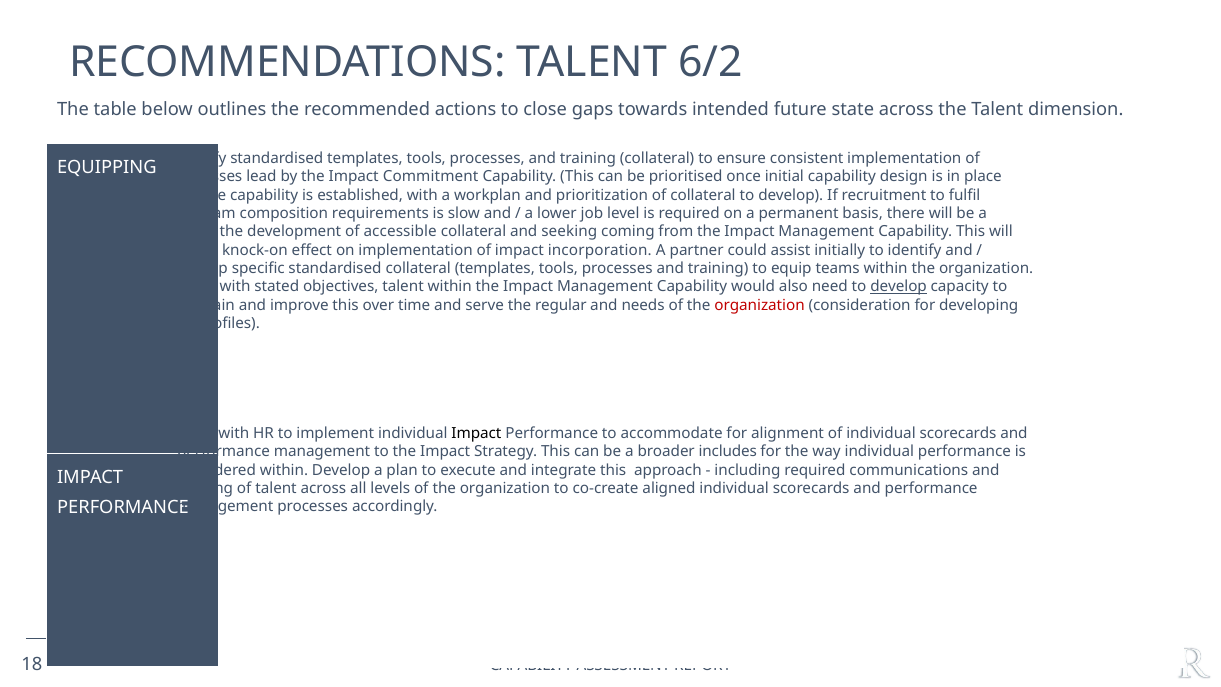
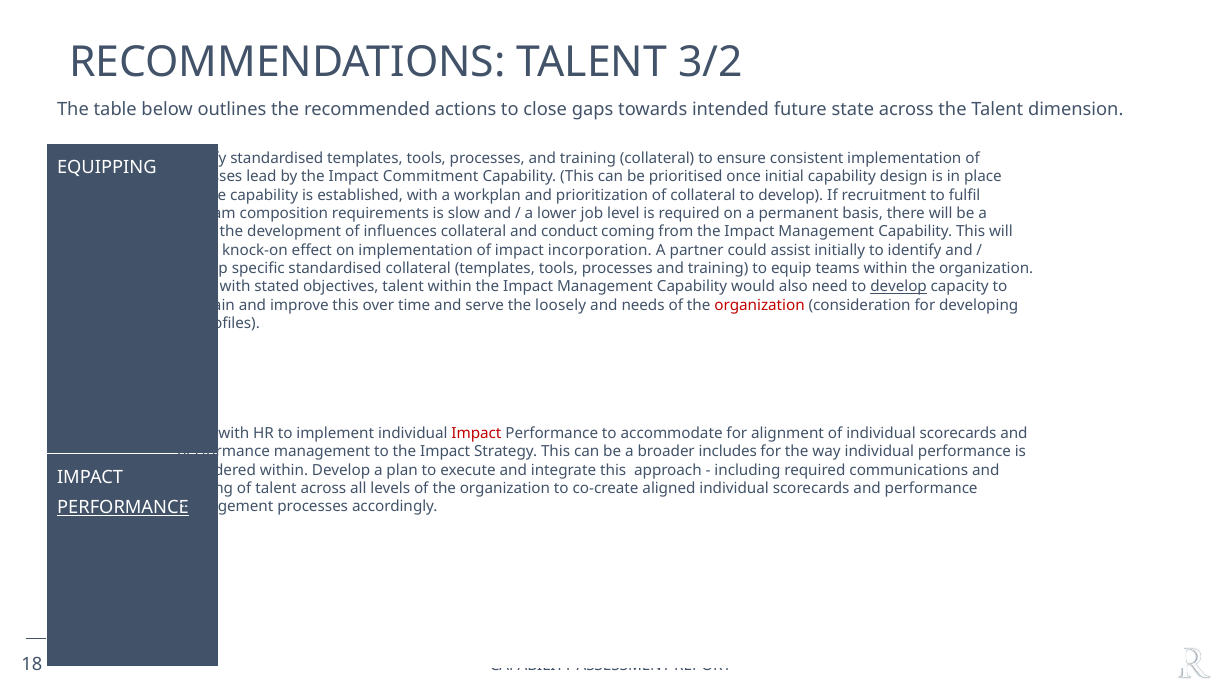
6/2: 6/2 -> 3/2
accessible: accessible -> influences
seeking: seeking -> conduct
regular: regular -> loosely
Impact at (476, 433) colour: black -> red
PERFORMANCE at (123, 507) underline: none -> present
